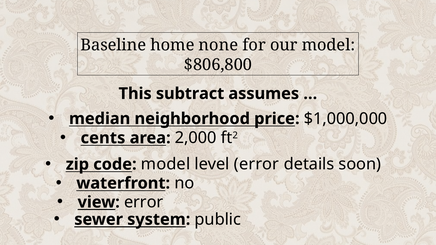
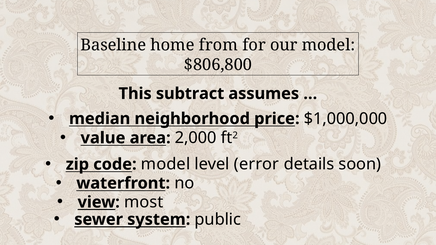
none: none -> from
cents: cents -> value
view error: error -> most
